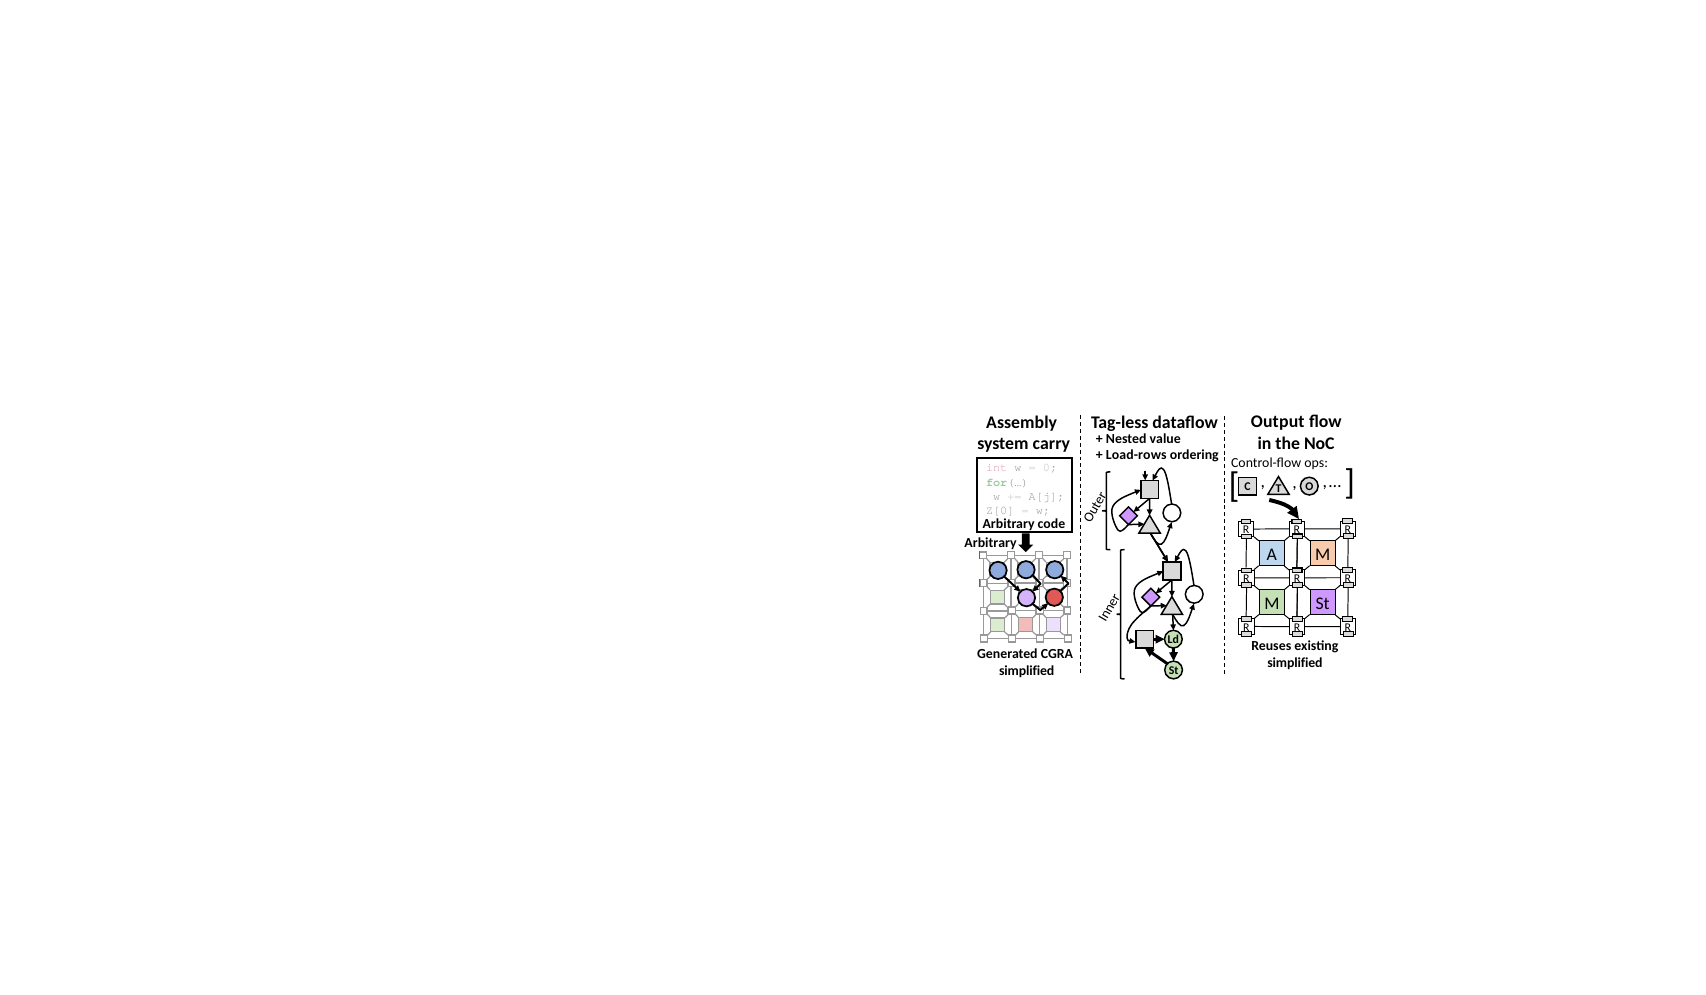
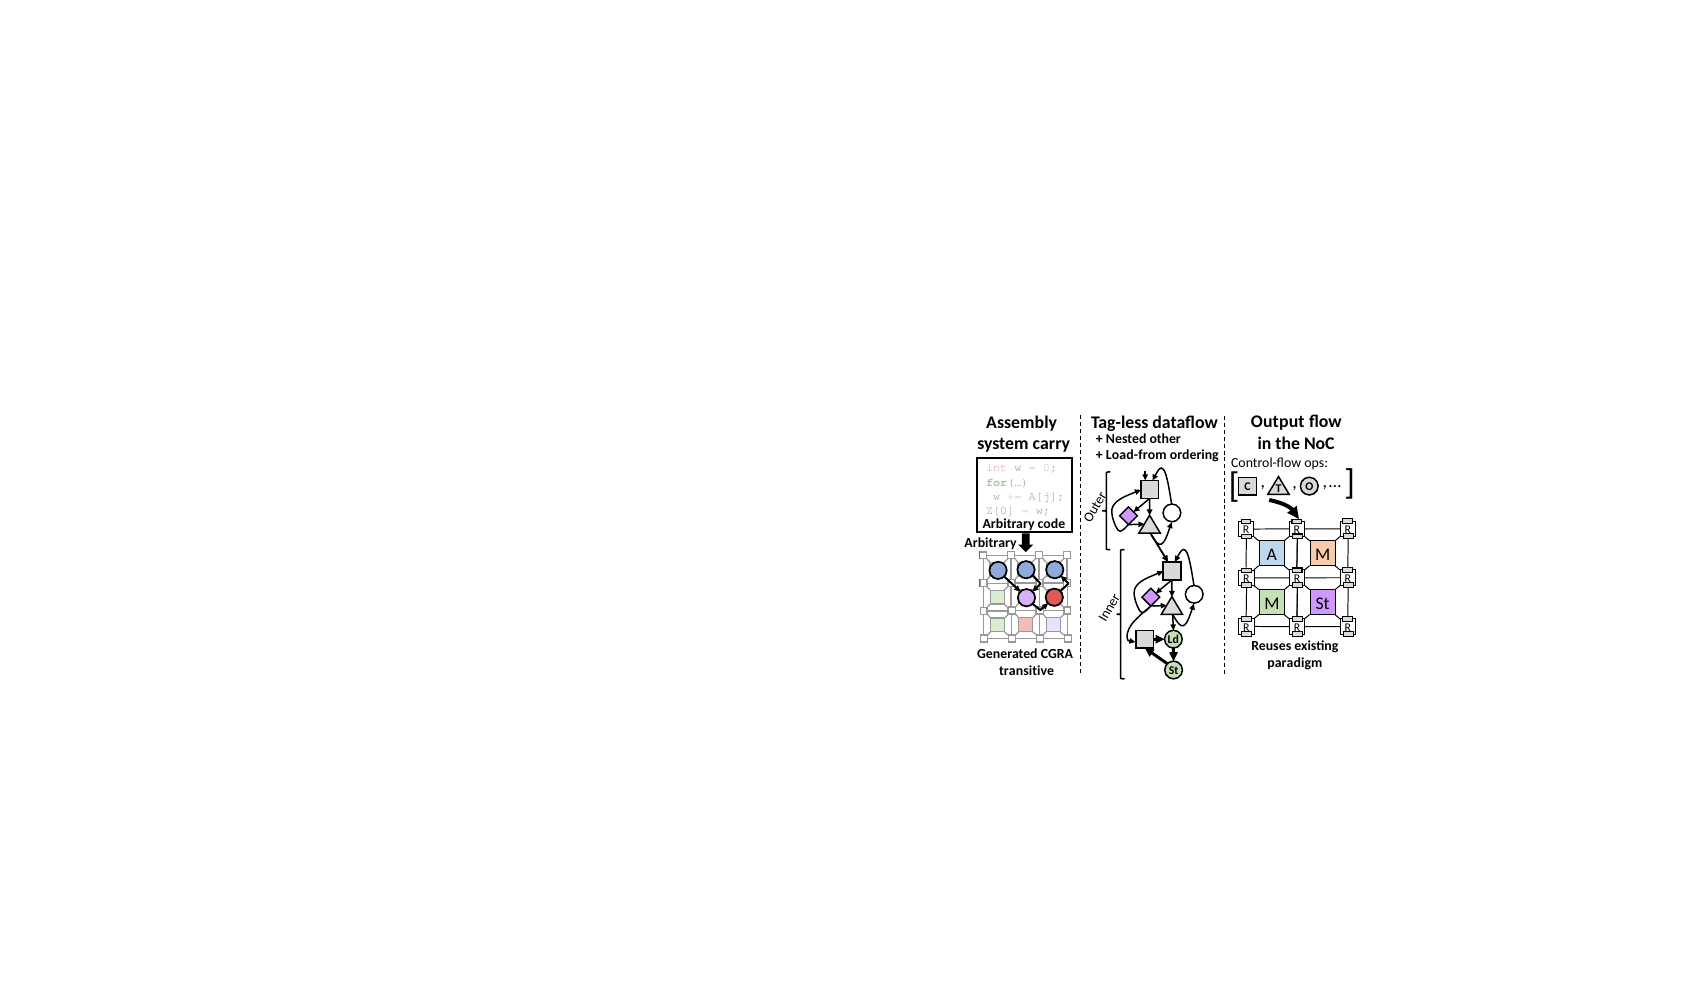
value: value -> other
Load-rows: Load-rows -> Load-from
simplified at (1295, 663): simplified -> paradigm
simplified at (1027, 671): simplified -> transitive
